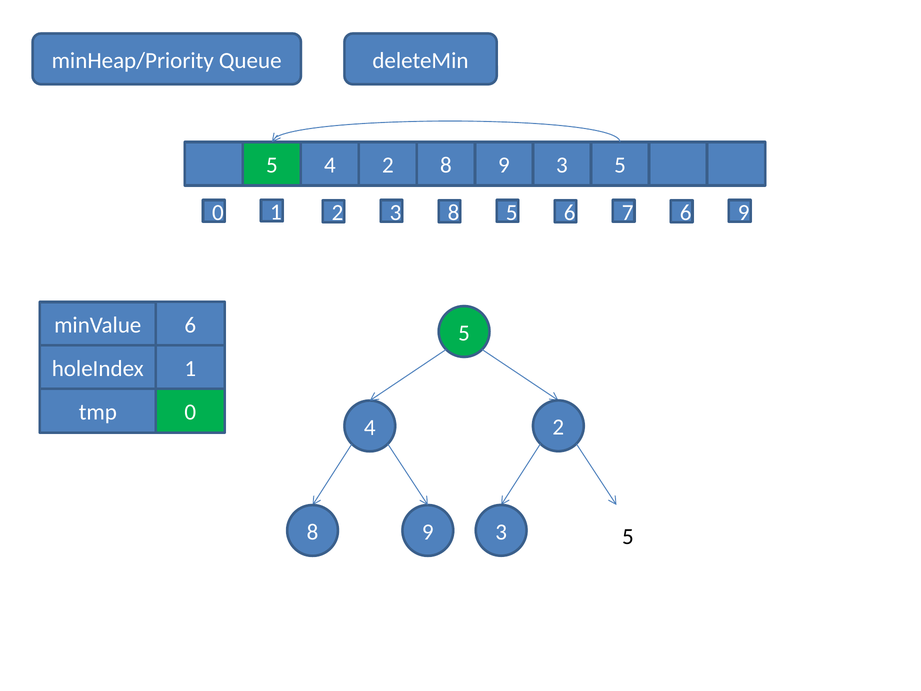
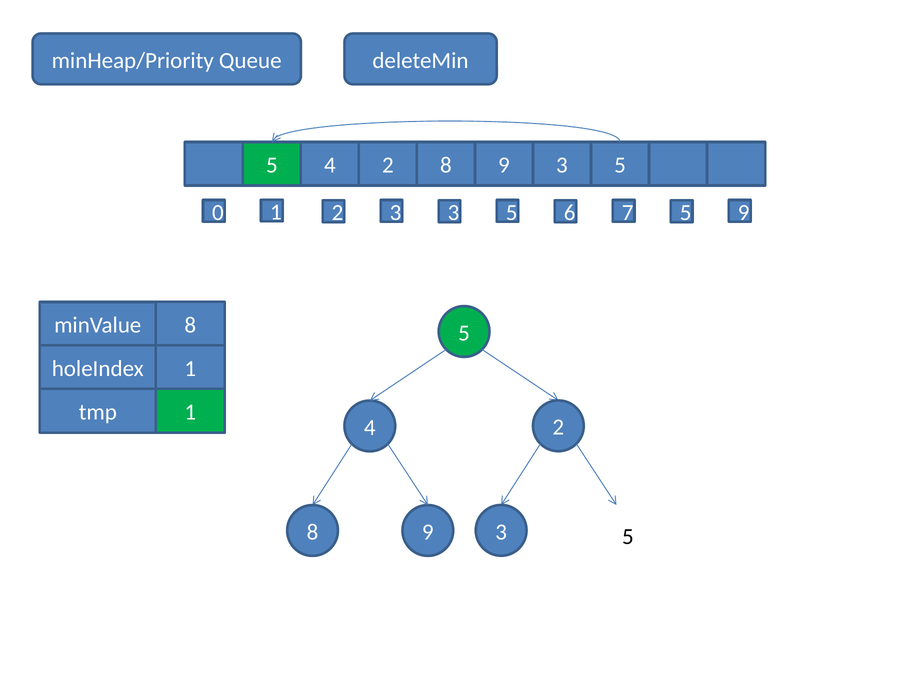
3 8: 8 -> 3
7 6: 6 -> 5
minValue 6: 6 -> 8
tmp 0: 0 -> 1
